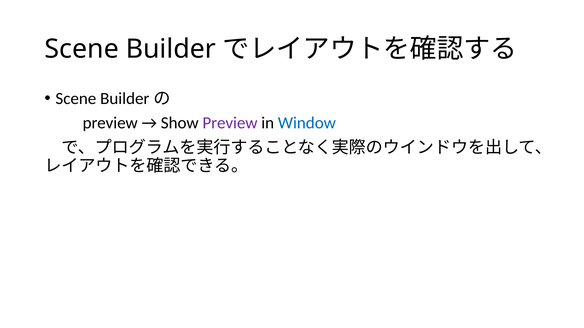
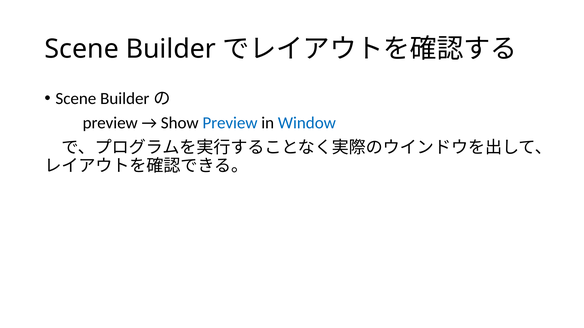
Preview at (230, 123) colour: purple -> blue
